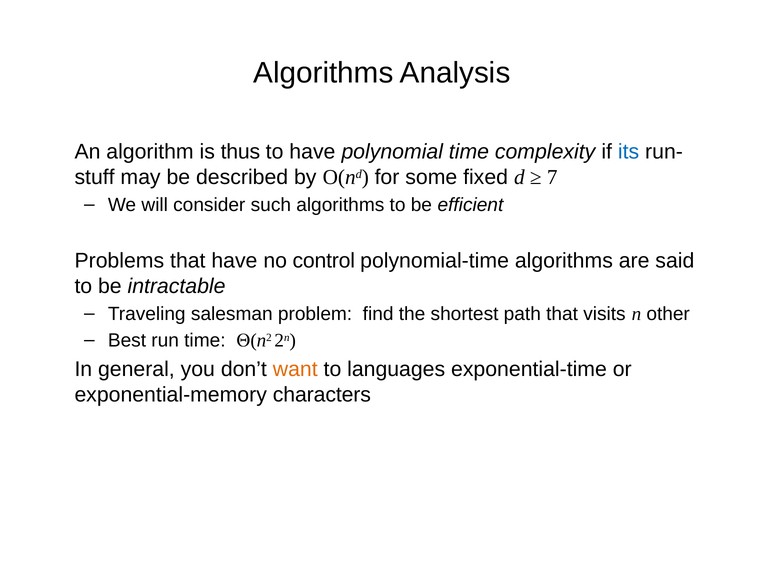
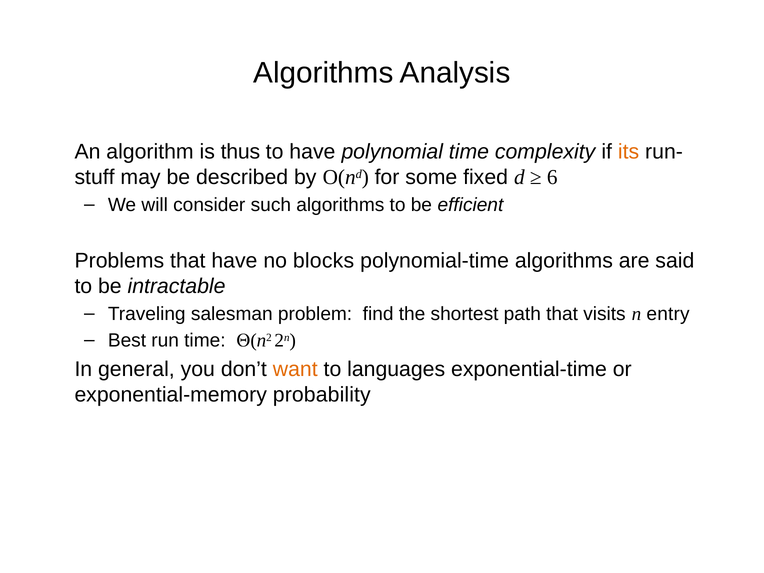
its colour: blue -> orange
7: 7 -> 6
control: control -> blocks
other: other -> entry
characters: characters -> probability
